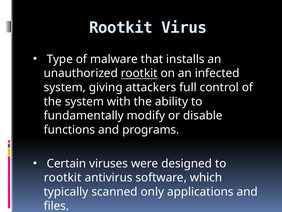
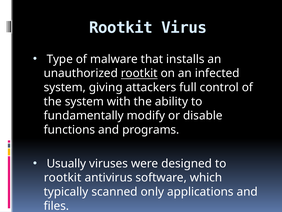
Certain: Certain -> Usually
